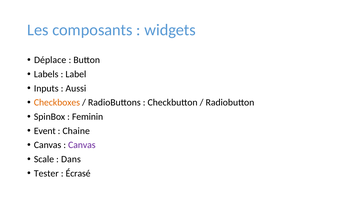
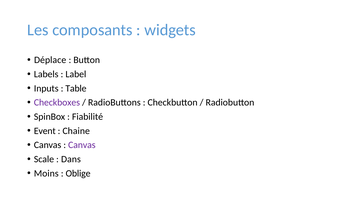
Aussi: Aussi -> Table
Checkboxes colour: orange -> purple
Feminin: Feminin -> Fiabilité
Tester: Tester -> Moins
Écrasé: Écrasé -> Oblige
